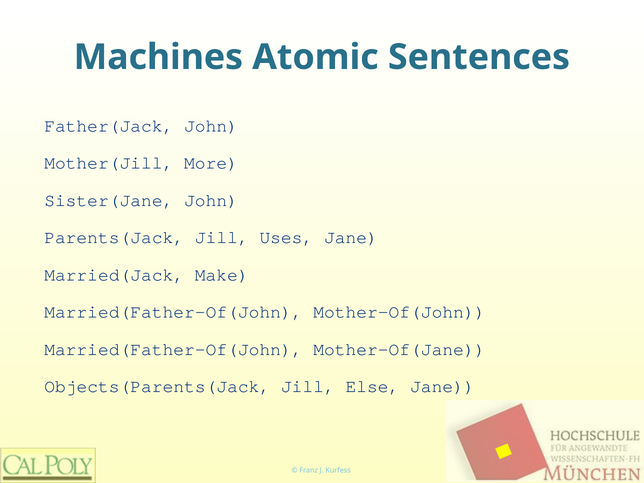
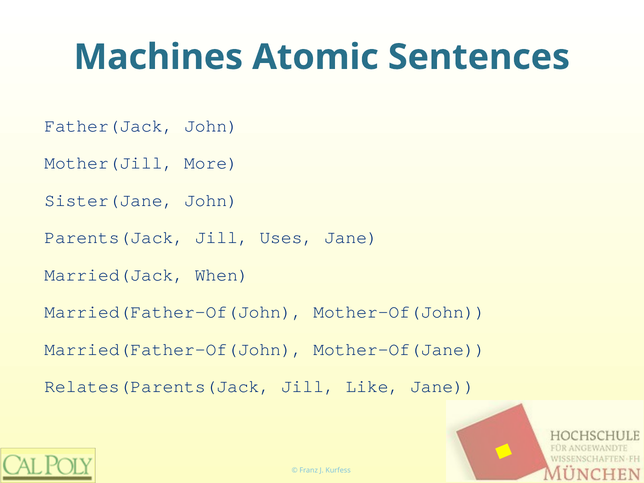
Make: Make -> When
Objects(Parents(Jack: Objects(Parents(Jack -> Relates(Parents(Jack
Else: Else -> Like
